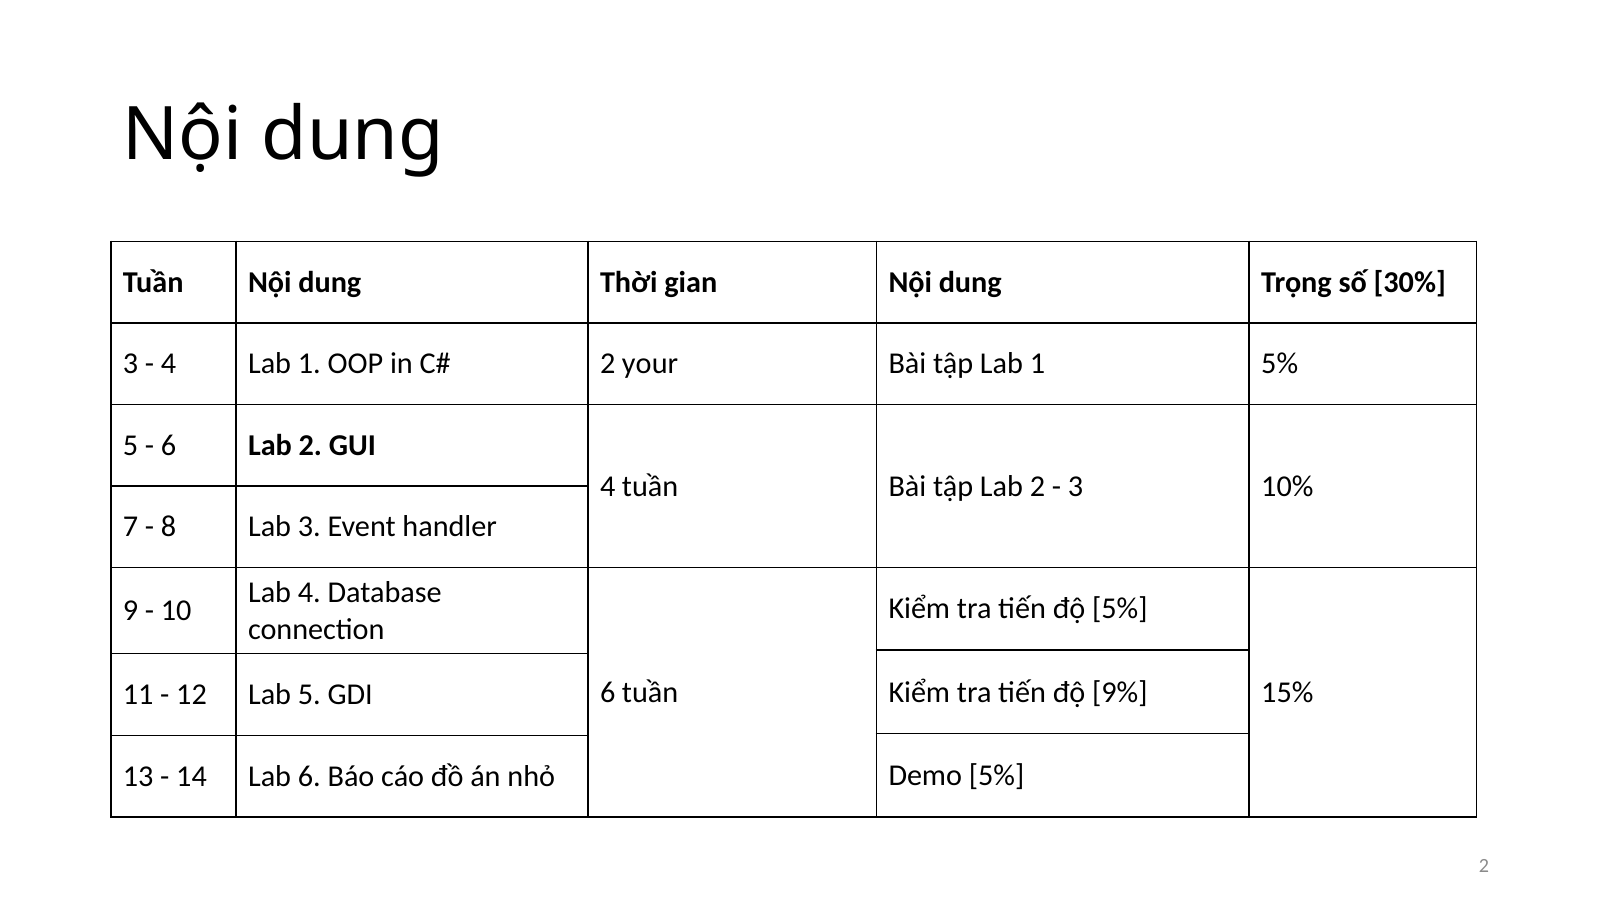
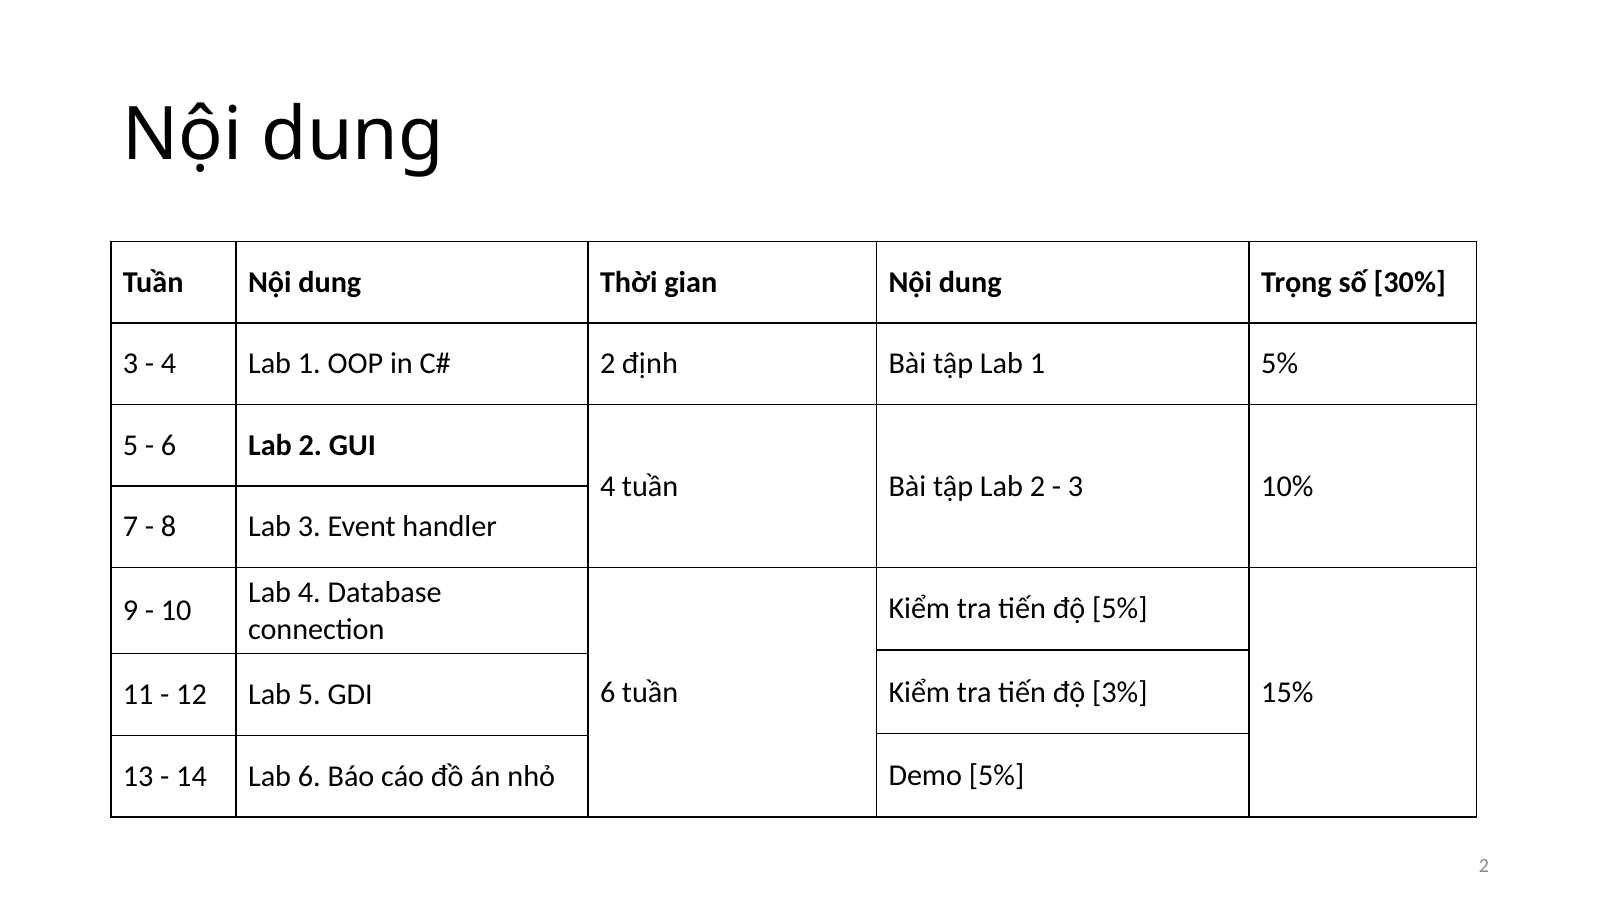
your: your -> định
9%: 9% -> 3%
